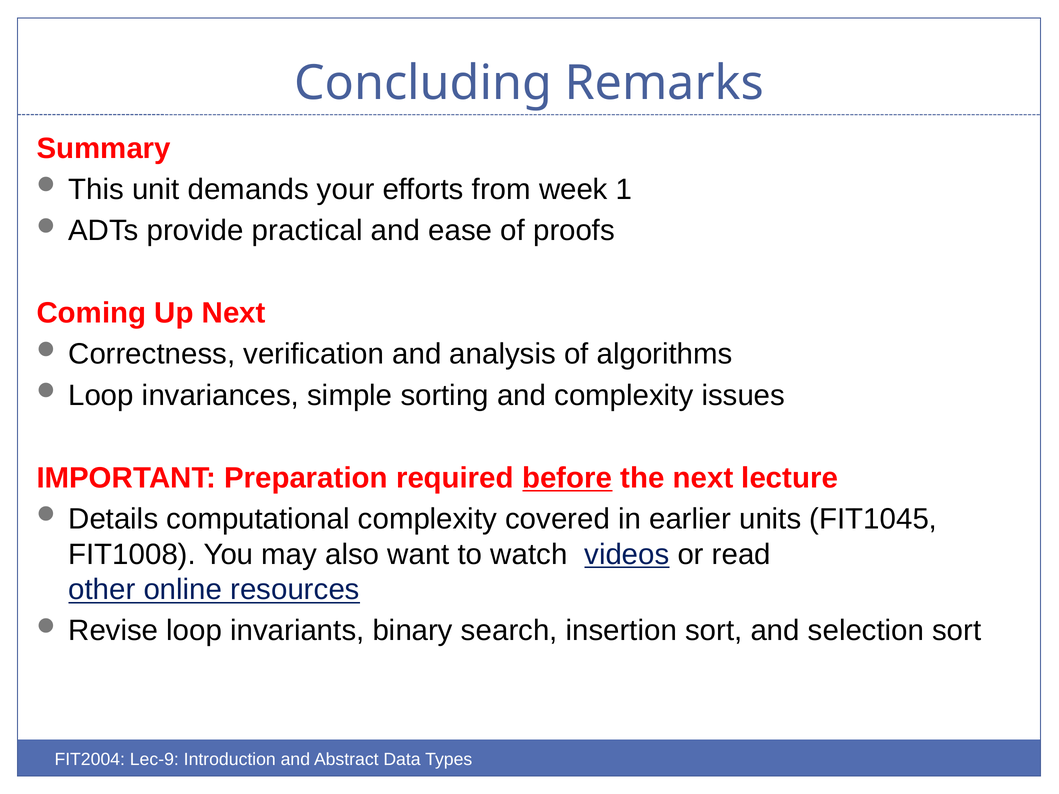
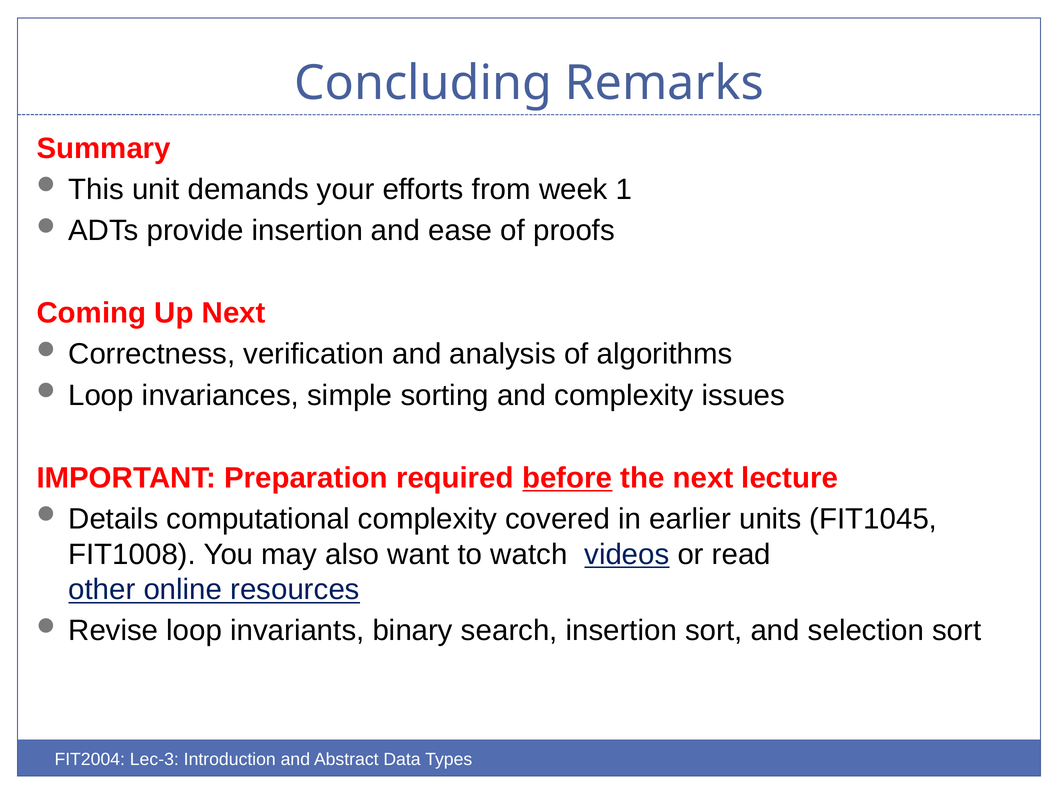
provide practical: practical -> insertion
Lec-9: Lec-9 -> Lec-3
